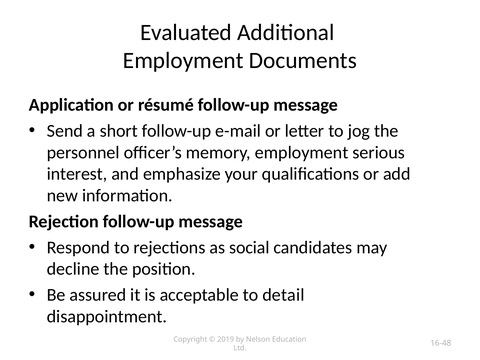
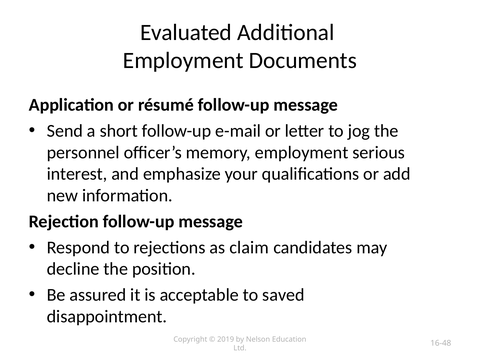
social: social -> claim
detail: detail -> saved
